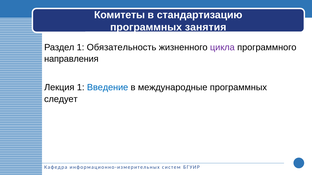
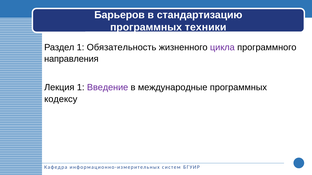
Комитеты: Комитеты -> Барьеров
занятия: занятия -> техники
Введение colour: blue -> purple
следует: следует -> кодексу
